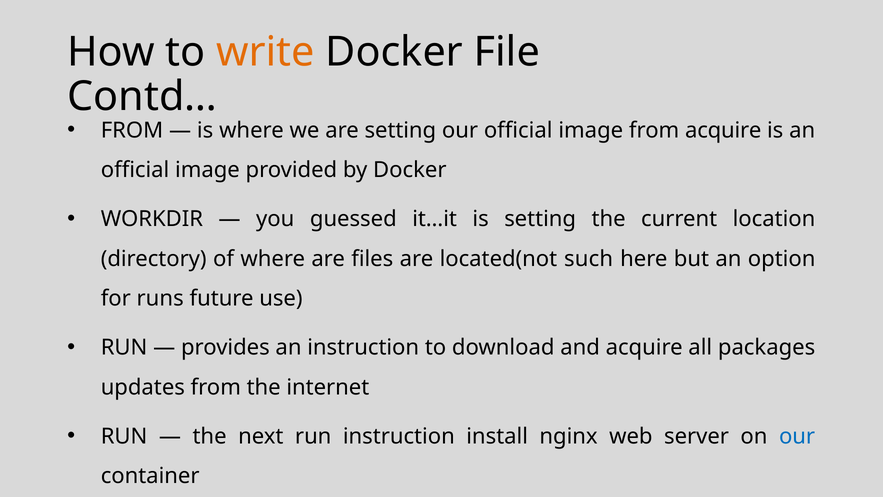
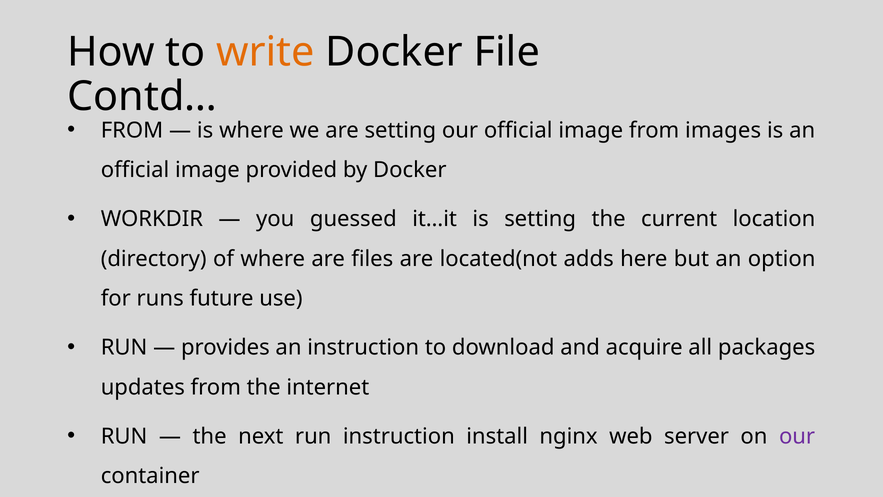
from acquire: acquire -> images
such: such -> adds
our at (797, 436) colour: blue -> purple
